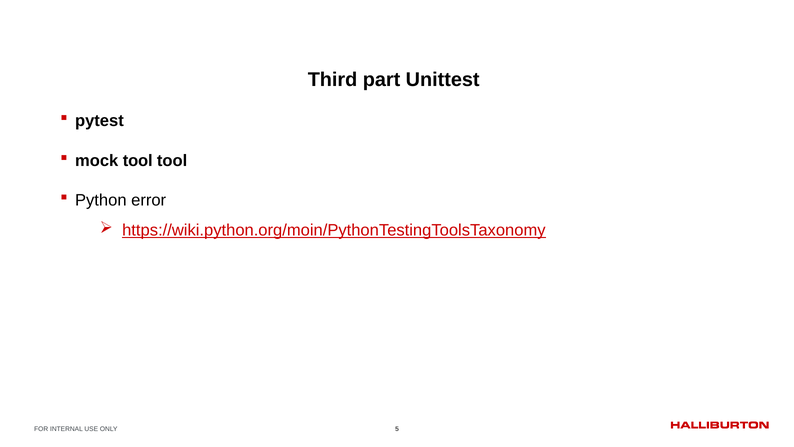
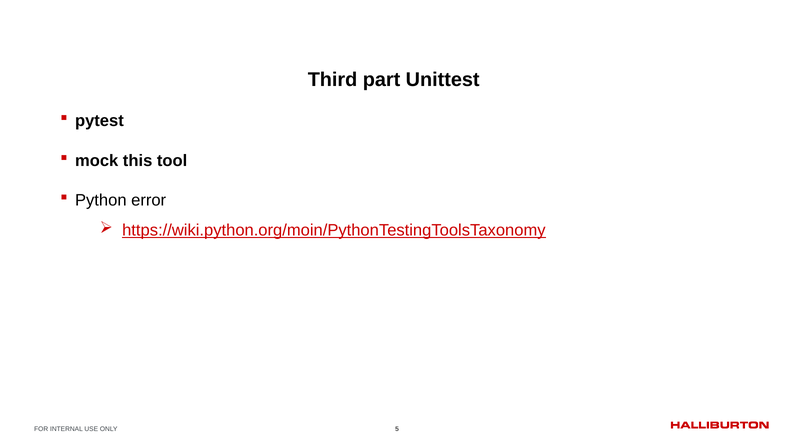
mock tool: tool -> this
